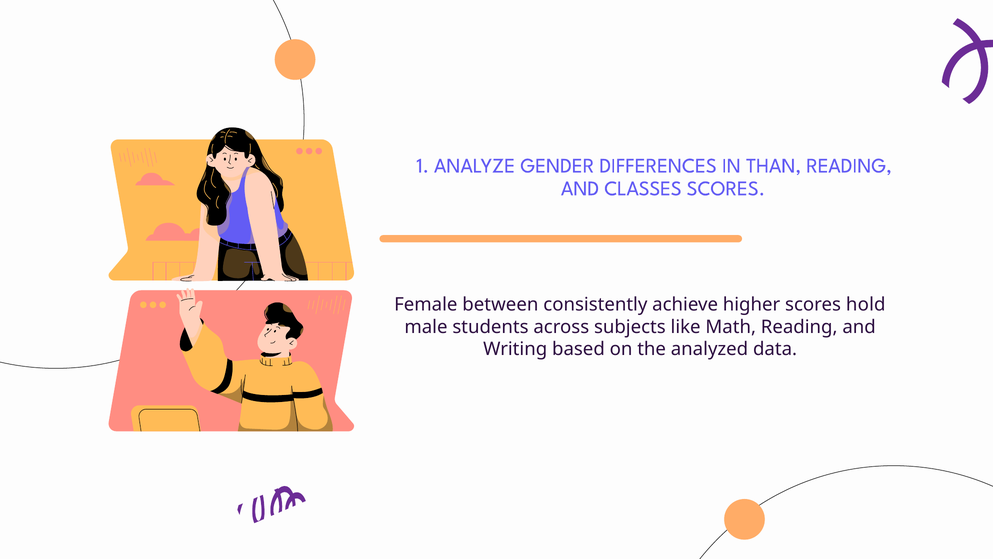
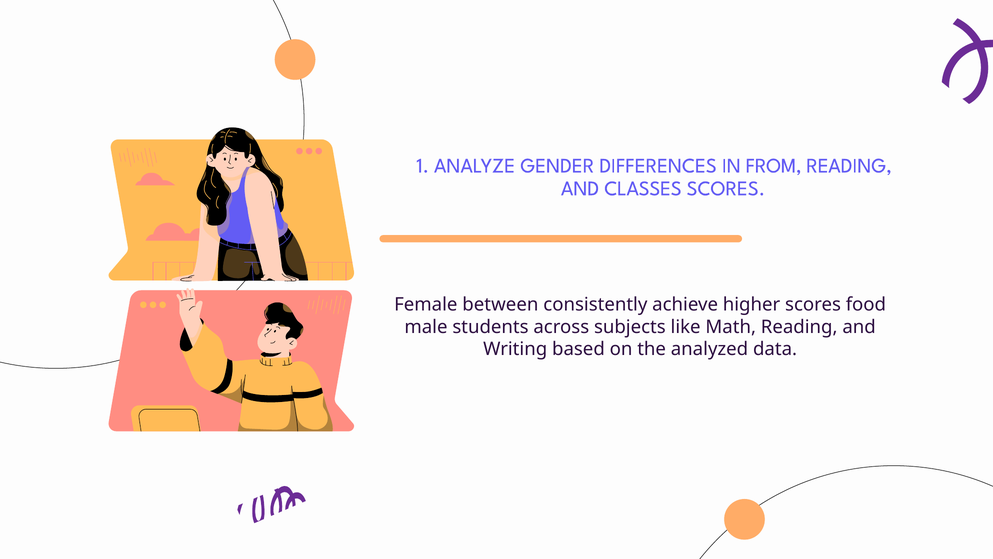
THAN: THAN -> FROM
hold: hold -> food
